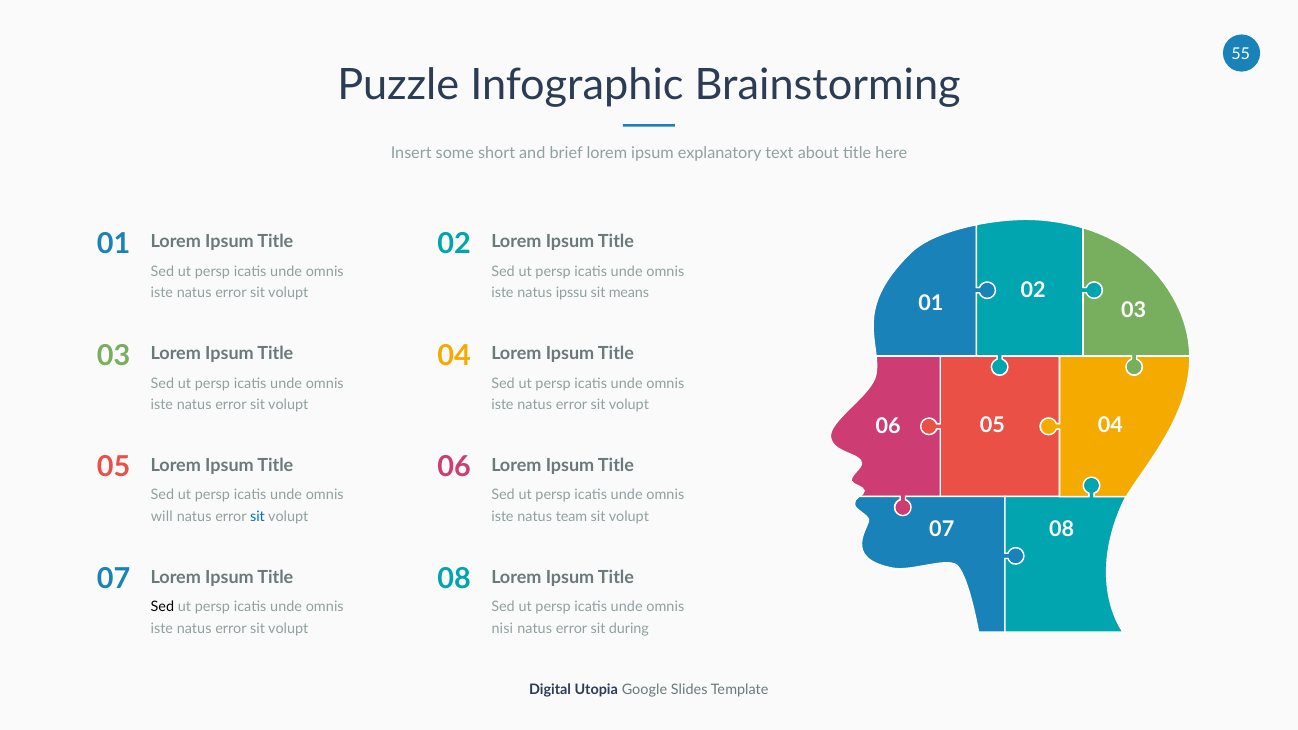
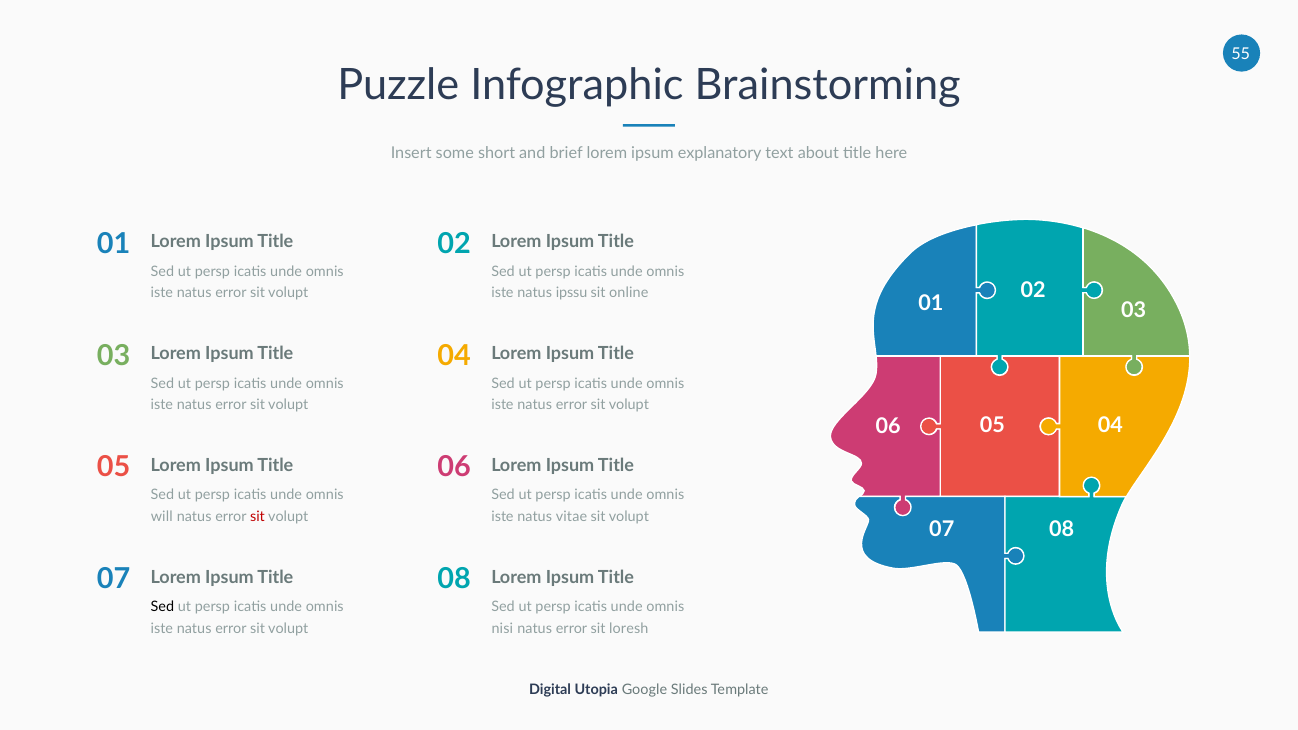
means: means -> online
sit at (257, 517) colour: blue -> red
team: team -> vitae
during: during -> loresh
